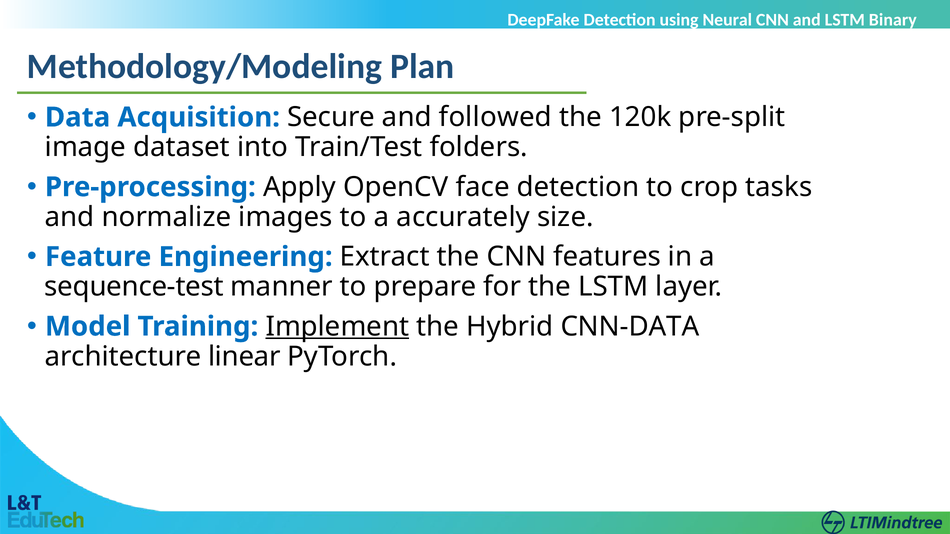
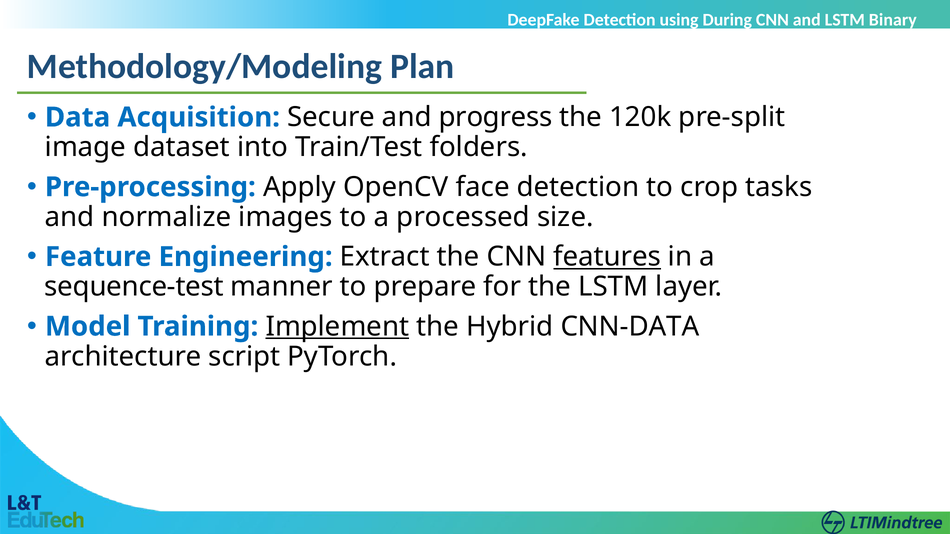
Neural: Neural -> During
followed: followed -> progress
accurately: accurately -> processed
features underline: none -> present
linear: linear -> script
